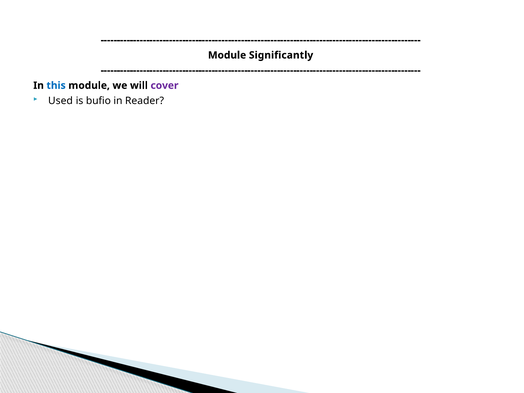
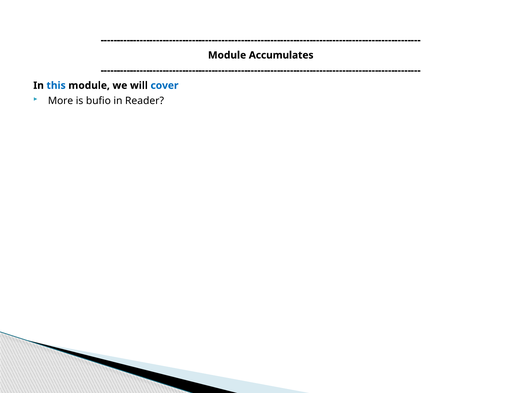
Significantly: Significantly -> Accumulates
cover colour: purple -> blue
Used: Used -> More
